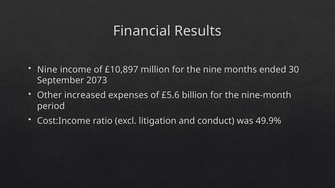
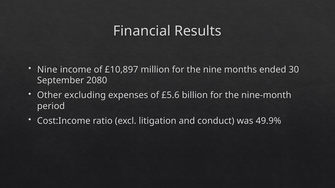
2073: 2073 -> 2080
increased: increased -> excluding
